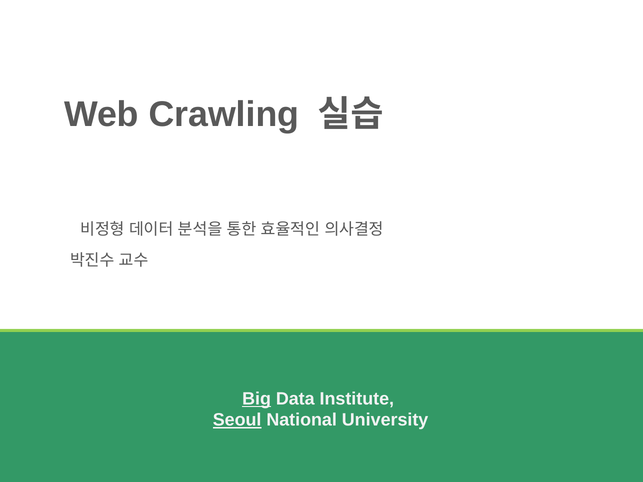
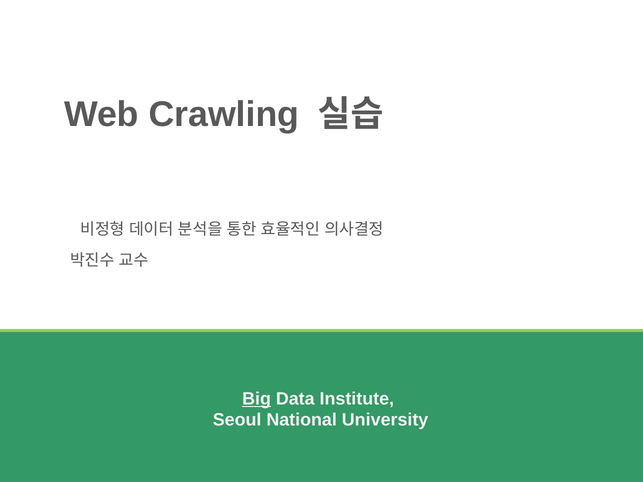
Seoul underline: present -> none
